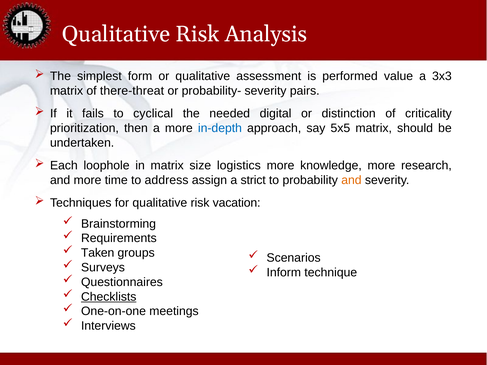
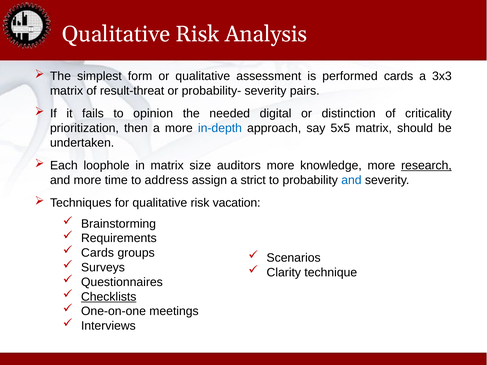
performed value: value -> cards
there-threat: there-threat -> result-threat
cyclical: cyclical -> opinion
logistics: logistics -> auditors
research underline: none -> present
and at (351, 180) colour: orange -> blue
Taken at (98, 253): Taken -> Cards
Inform: Inform -> Clarity
